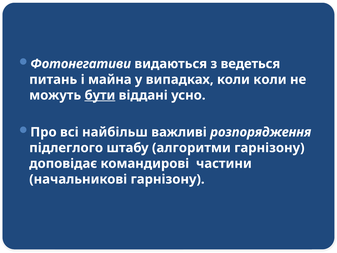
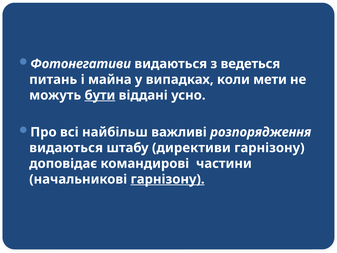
коли коли: коли -> мети
підлеглого at (66, 148): підлеглого -> видаються
алгоритми: алгоритми -> директиви
гарнізону at (168, 179) underline: none -> present
